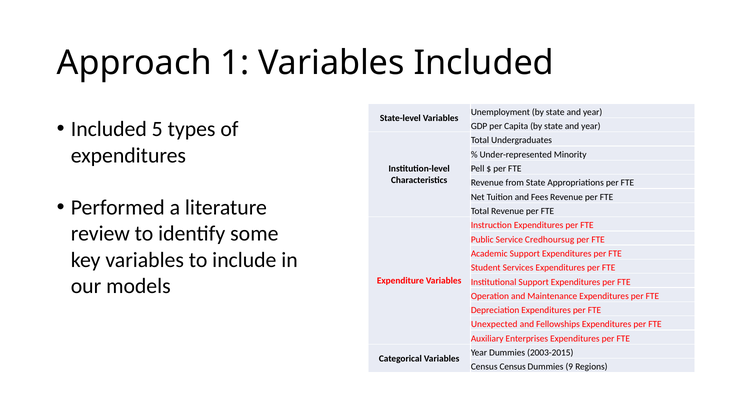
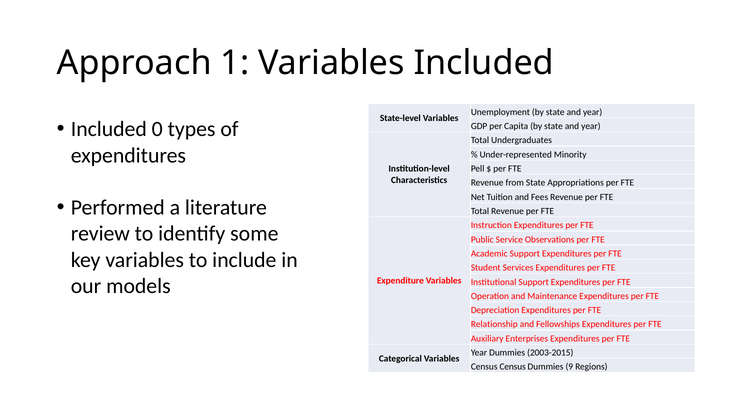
5: 5 -> 0
Credhoursug: Credhoursug -> Observations
Unexpected: Unexpected -> Relationship
